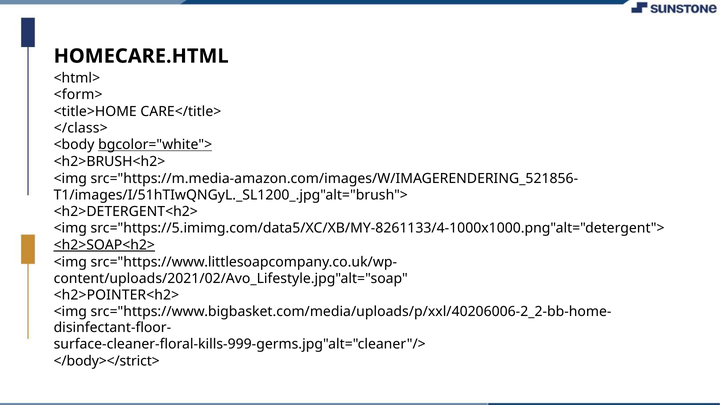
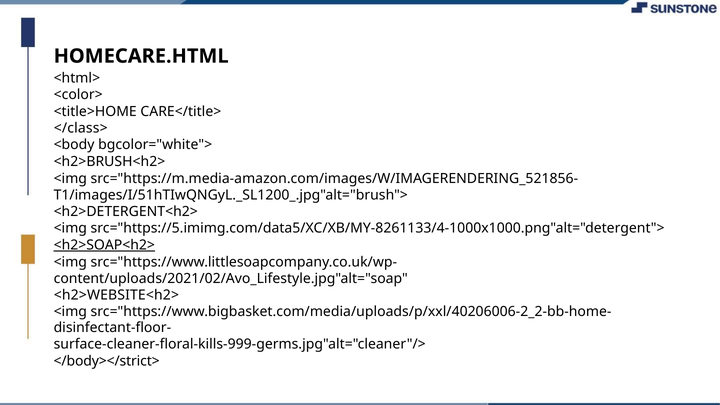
<form>: <form> -> <color>
bgcolor="white"> underline: present -> none
<h2>POINTER<h2>: <h2>POINTER<h2> -> <h2>WEBSITE<h2>
